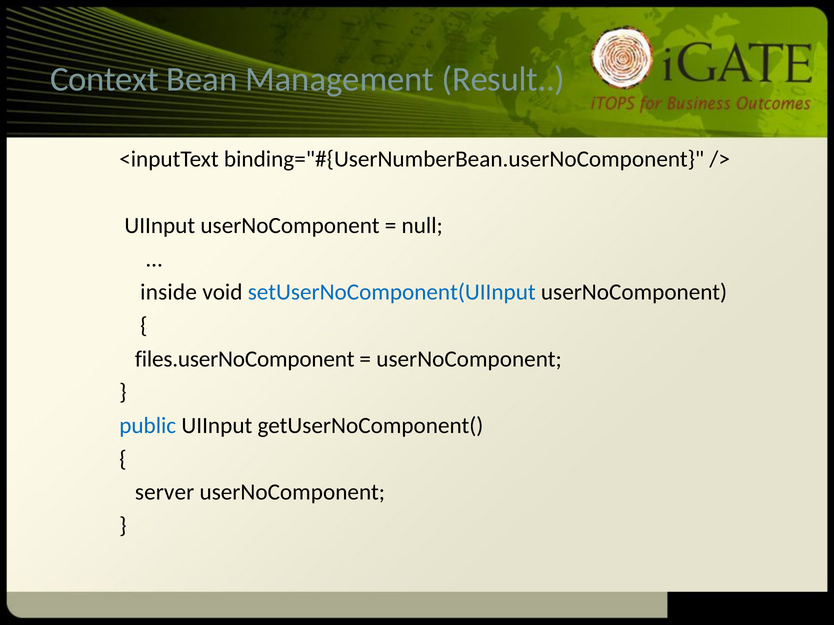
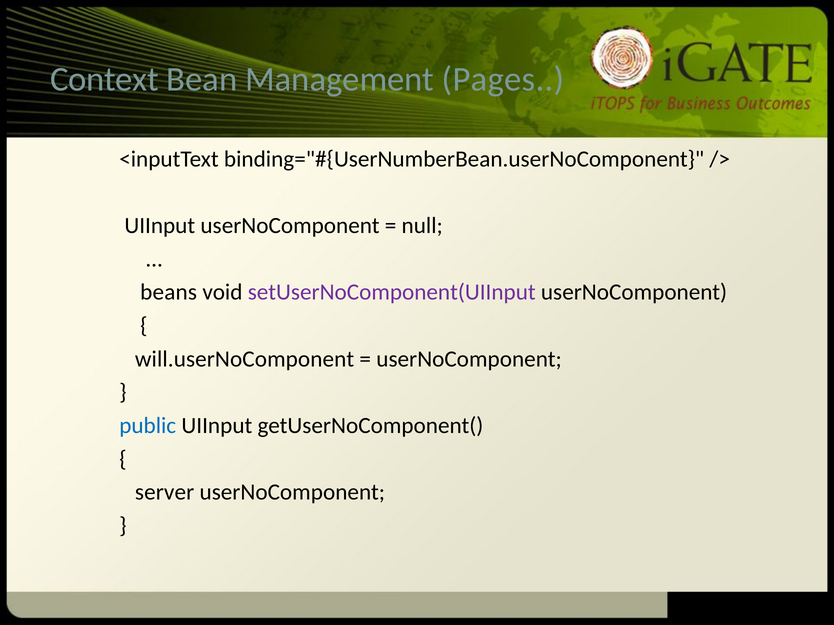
Result: Result -> Pages
inside: inside -> beans
setUserNoComponent(UIInput colour: blue -> purple
files.userNoComponent: files.userNoComponent -> will.userNoComponent
